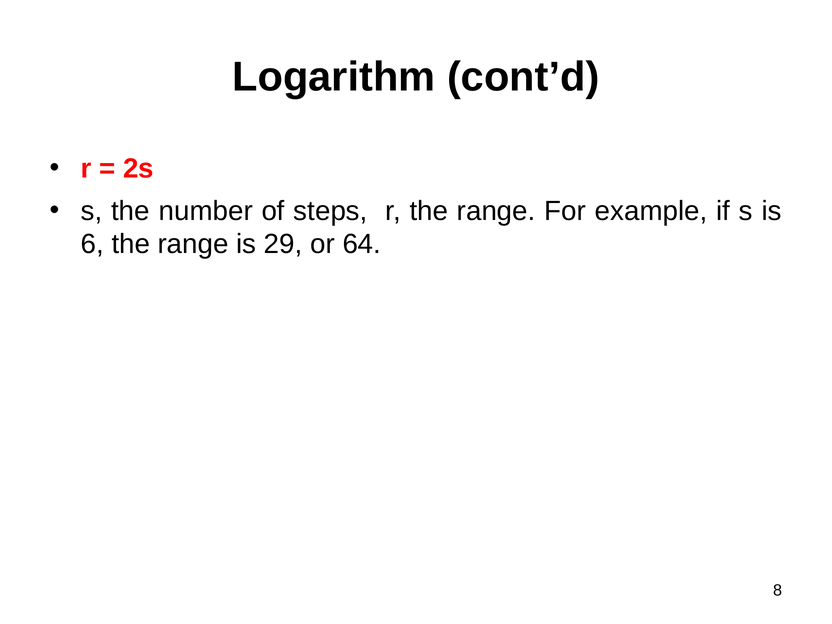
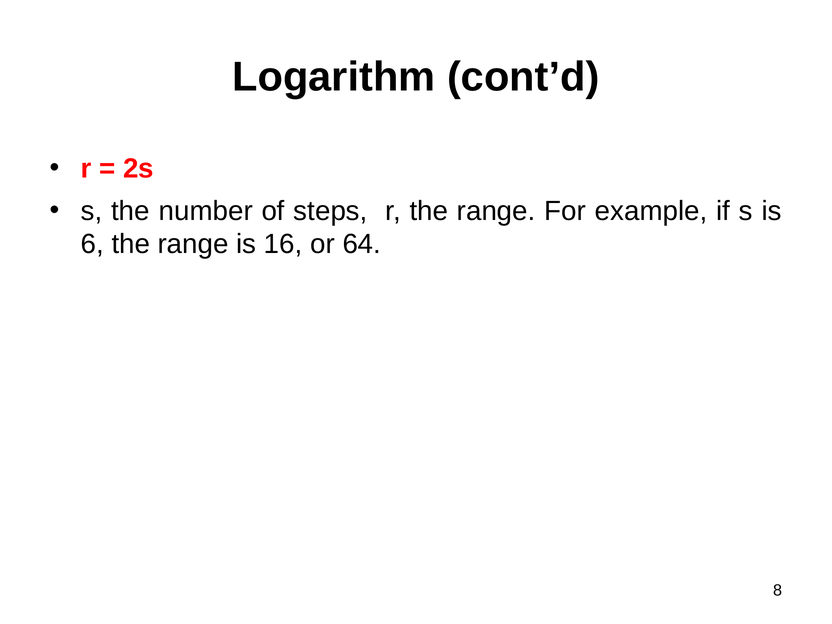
29: 29 -> 16
